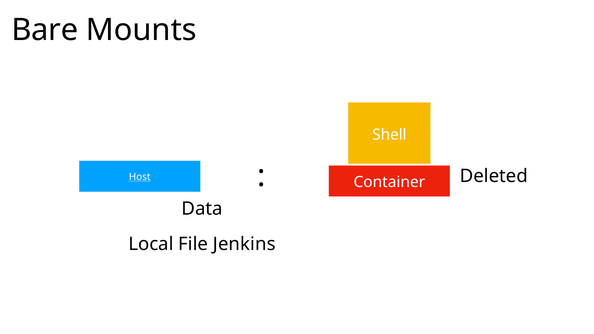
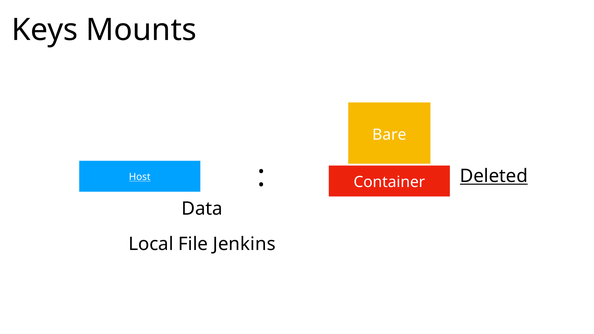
Bare: Bare -> Keys
Shell: Shell -> Bare
Deleted underline: none -> present
